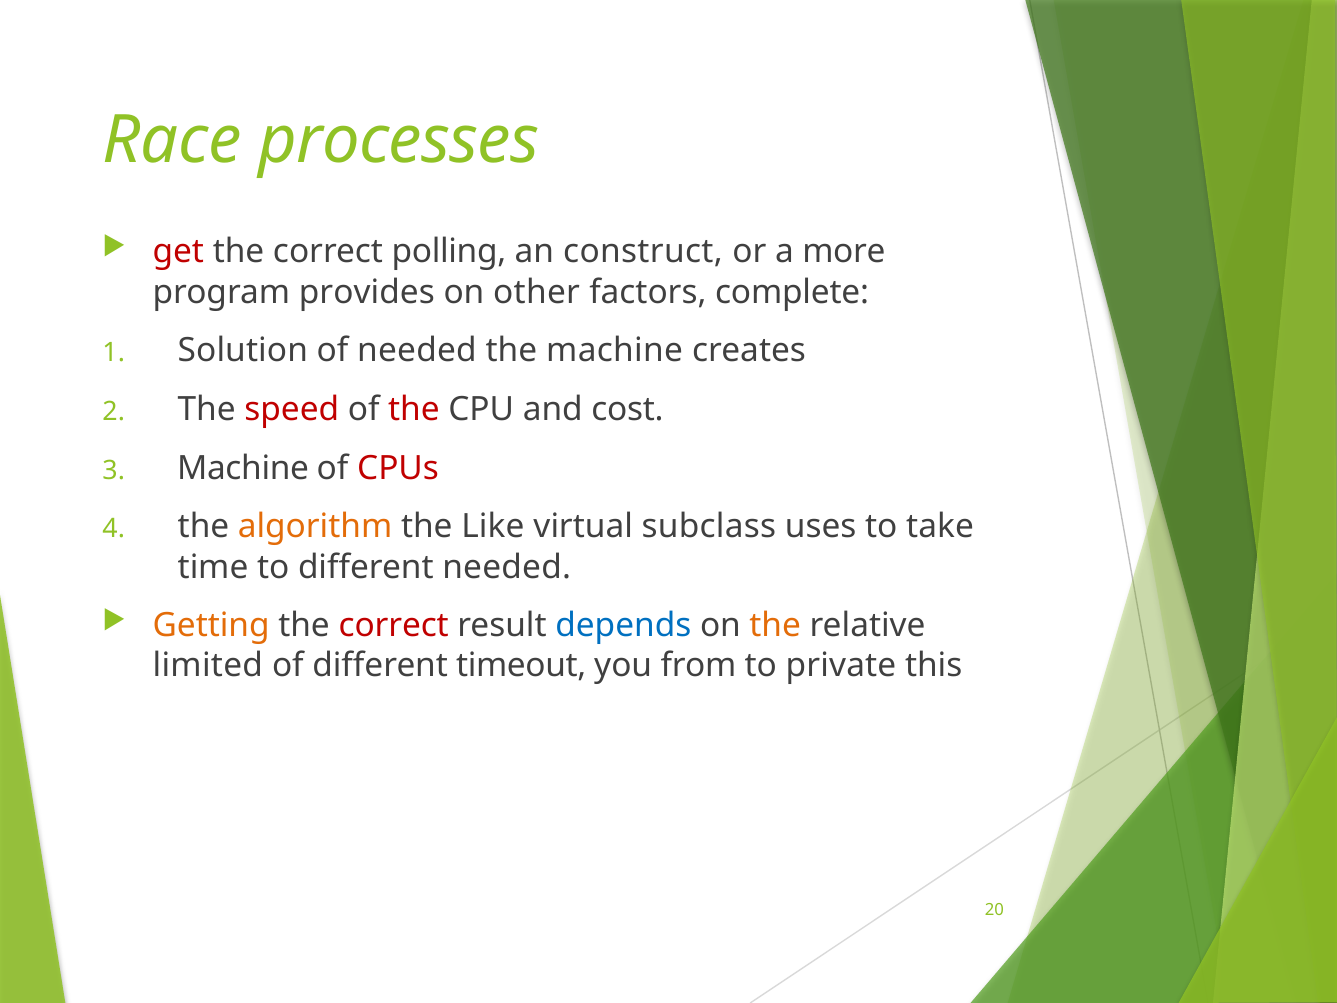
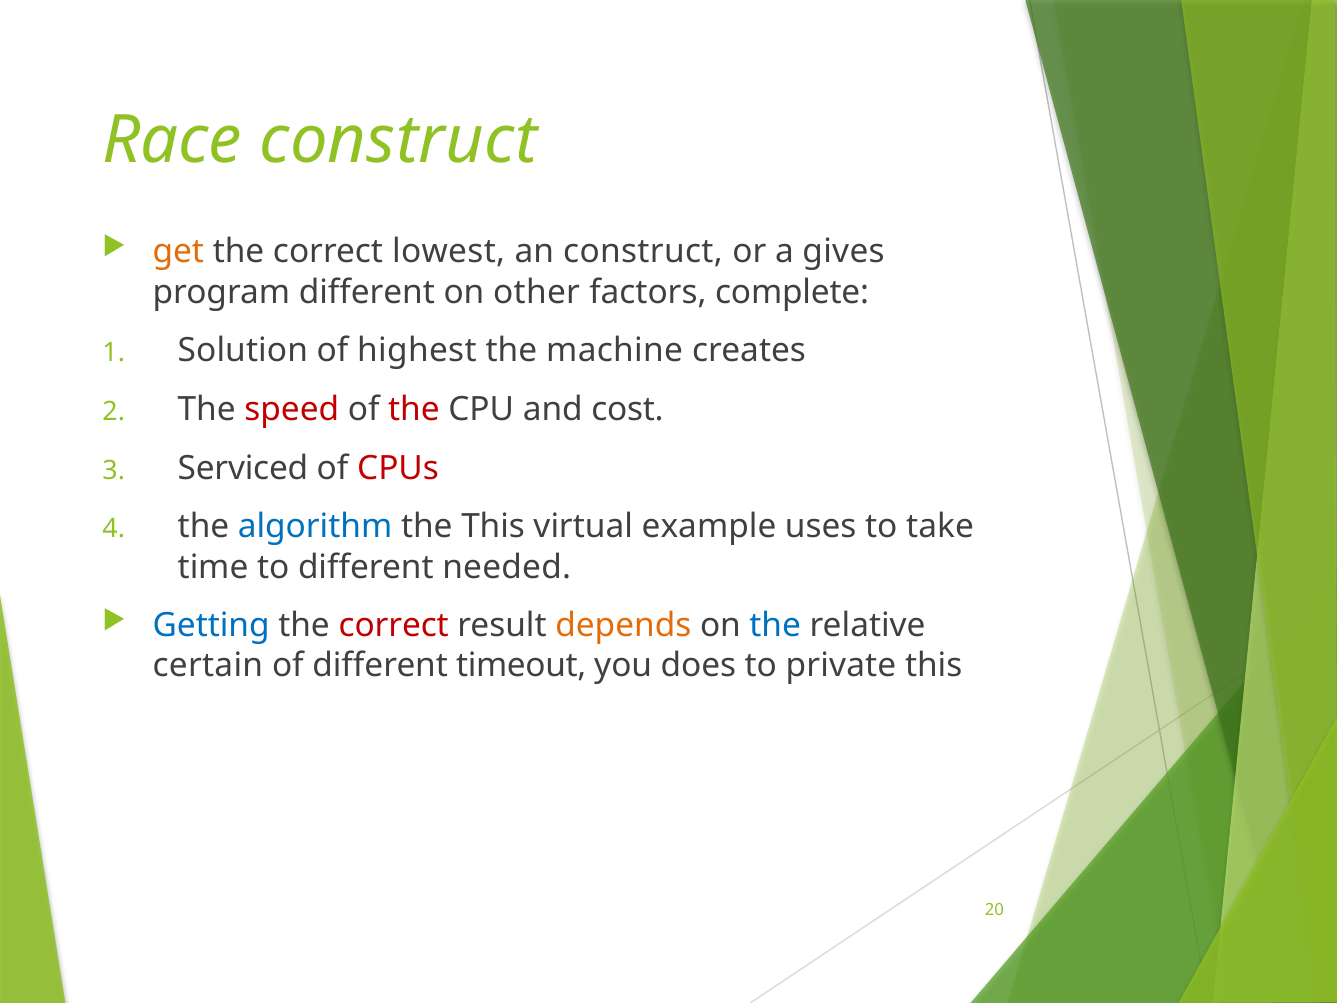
Race processes: processes -> construct
get colour: red -> orange
polling: polling -> lowest
more: more -> gives
program provides: provides -> different
of needed: needed -> highest
Machine at (243, 468): Machine -> Serviced
algorithm colour: orange -> blue
the Like: Like -> This
subclass: subclass -> example
Getting colour: orange -> blue
depends colour: blue -> orange
the at (775, 626) colour: orange -> blue
limited: limited -> certain
from: from -> does
